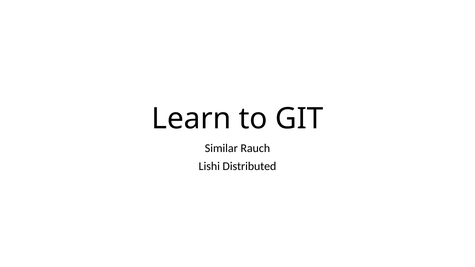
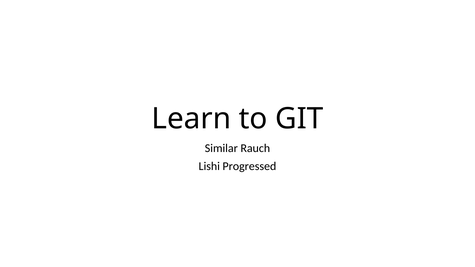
Distributed: Distributed -> Progressed
